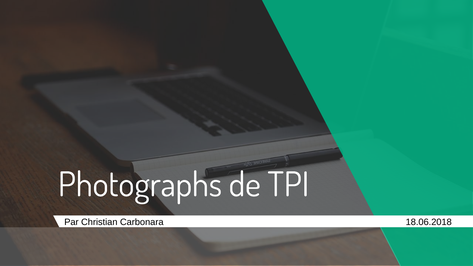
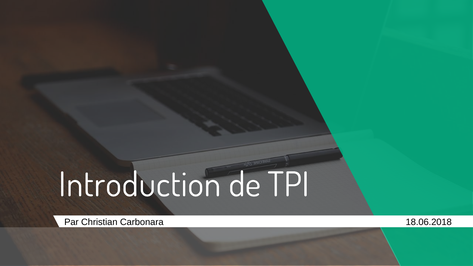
Photographs: Photographs -> Introduction
